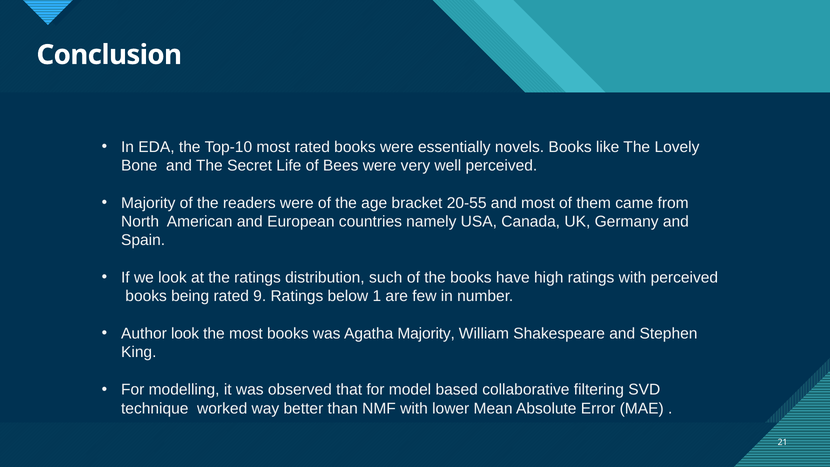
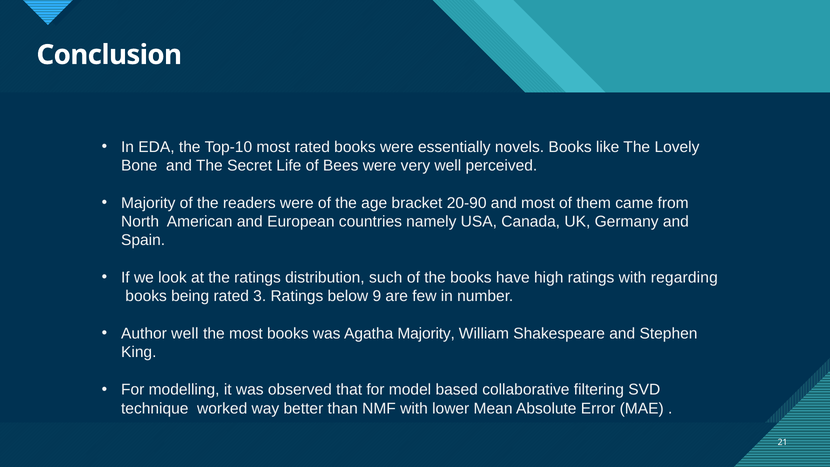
20-55: 20-55 -> 20-90
with perceived: perceived -> regarding
9: 9 -> 3
1: 1 -> 9
Author look: look -> well
